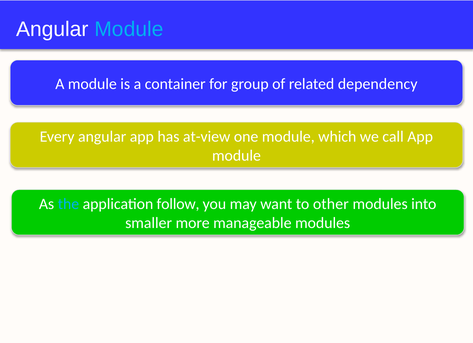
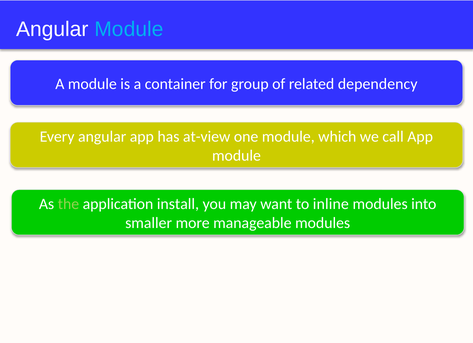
the colour: light blue -> light green
follow: follow -> install
other: other -> inline
